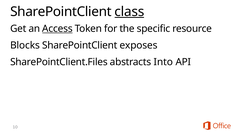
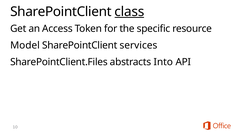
Access underline: present -> none
Blocks: Blocks -> Model
exposes: exposes -> services
